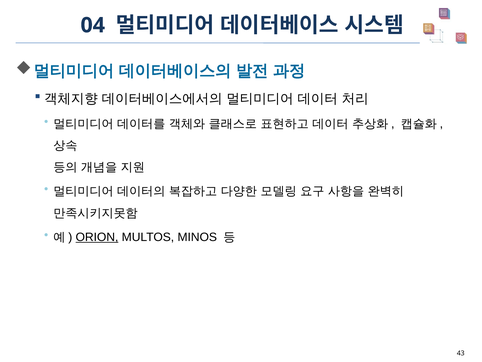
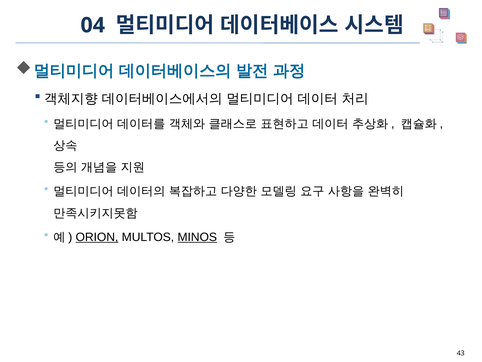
MINOS underline: none -> present
